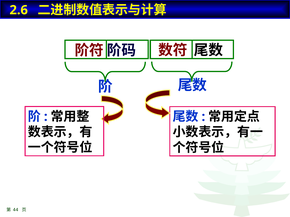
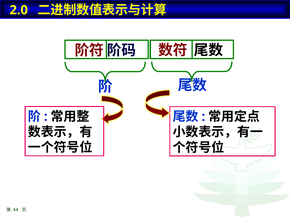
2.6: 2.6 -> 2.0
